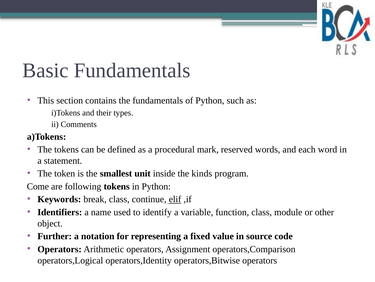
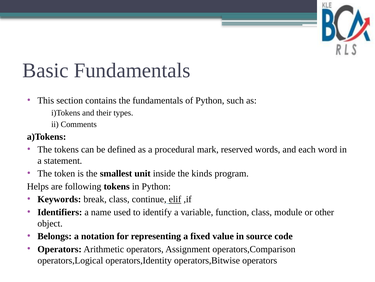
Come: Come -> Helps
Further: Further -> Belongs
